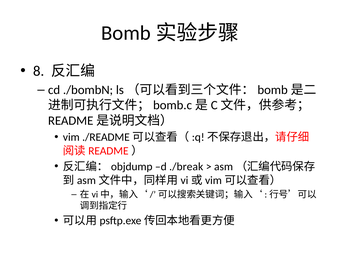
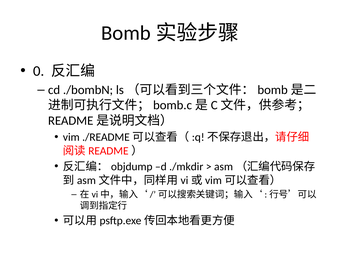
8: 8 -> 0
./break: ./break -> ./mkdir
